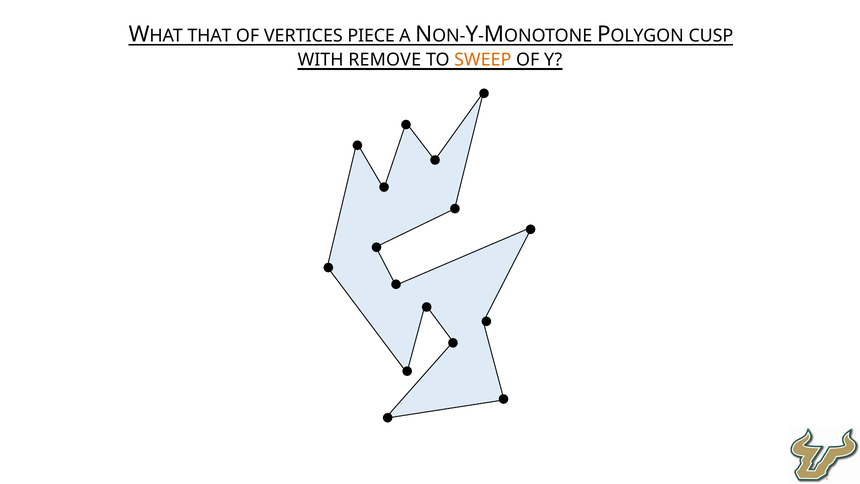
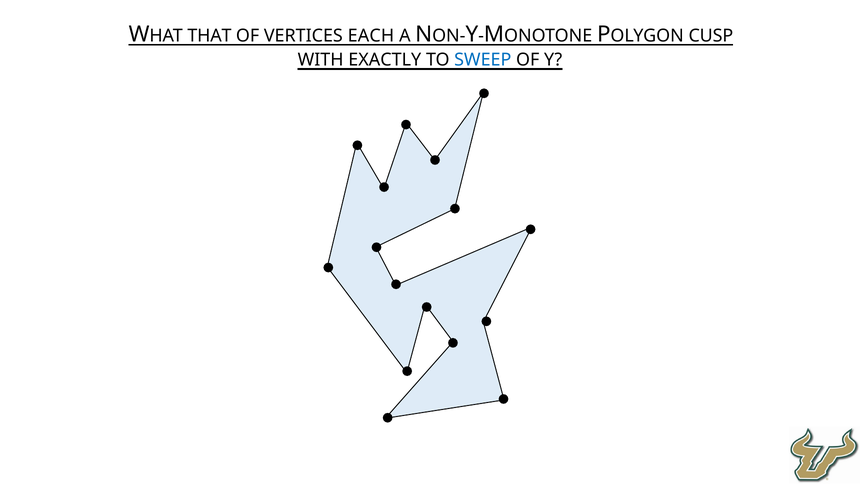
PIECE: PIECE -> EACH
REMOVE: REMOVE -> EXACTLY
SWEEP colour: orange -> blue
